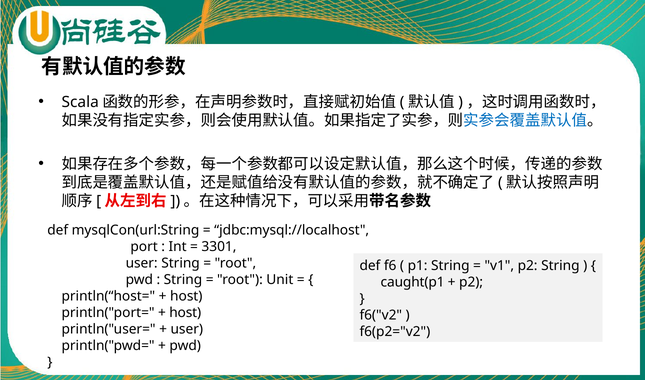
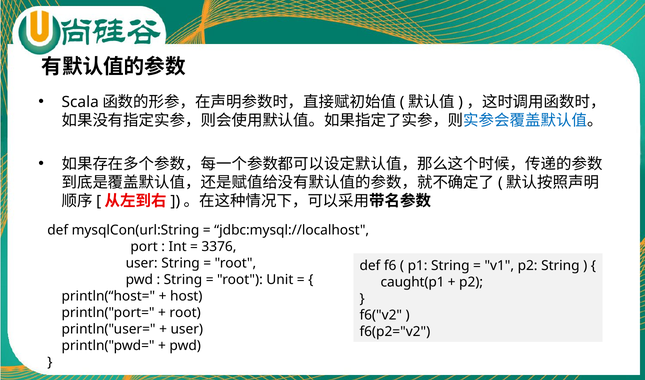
3301: 3301 -> 3376
host at (185, 313): host -> root
